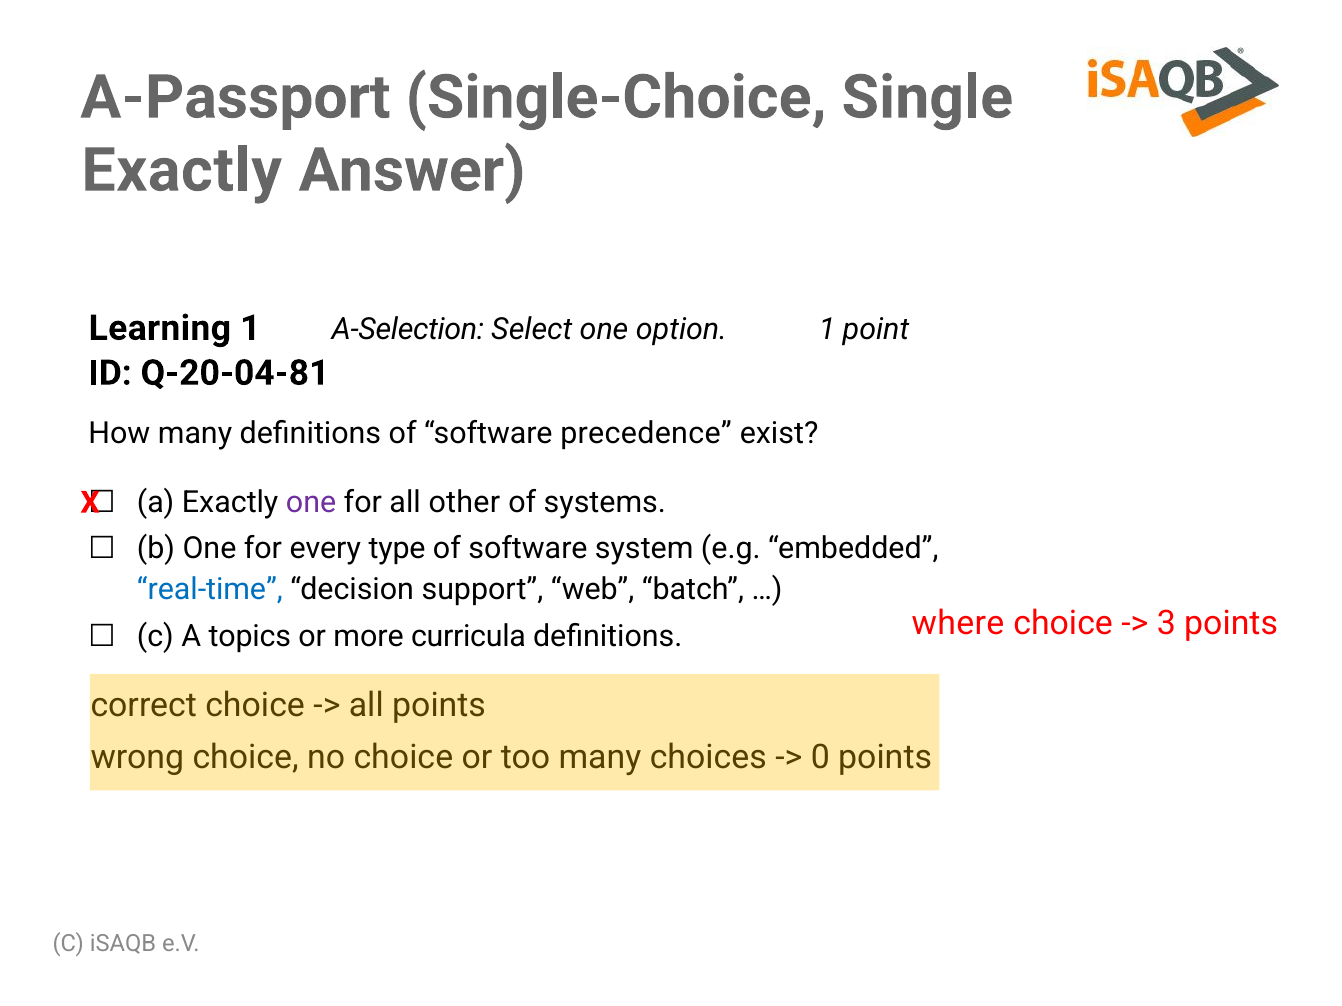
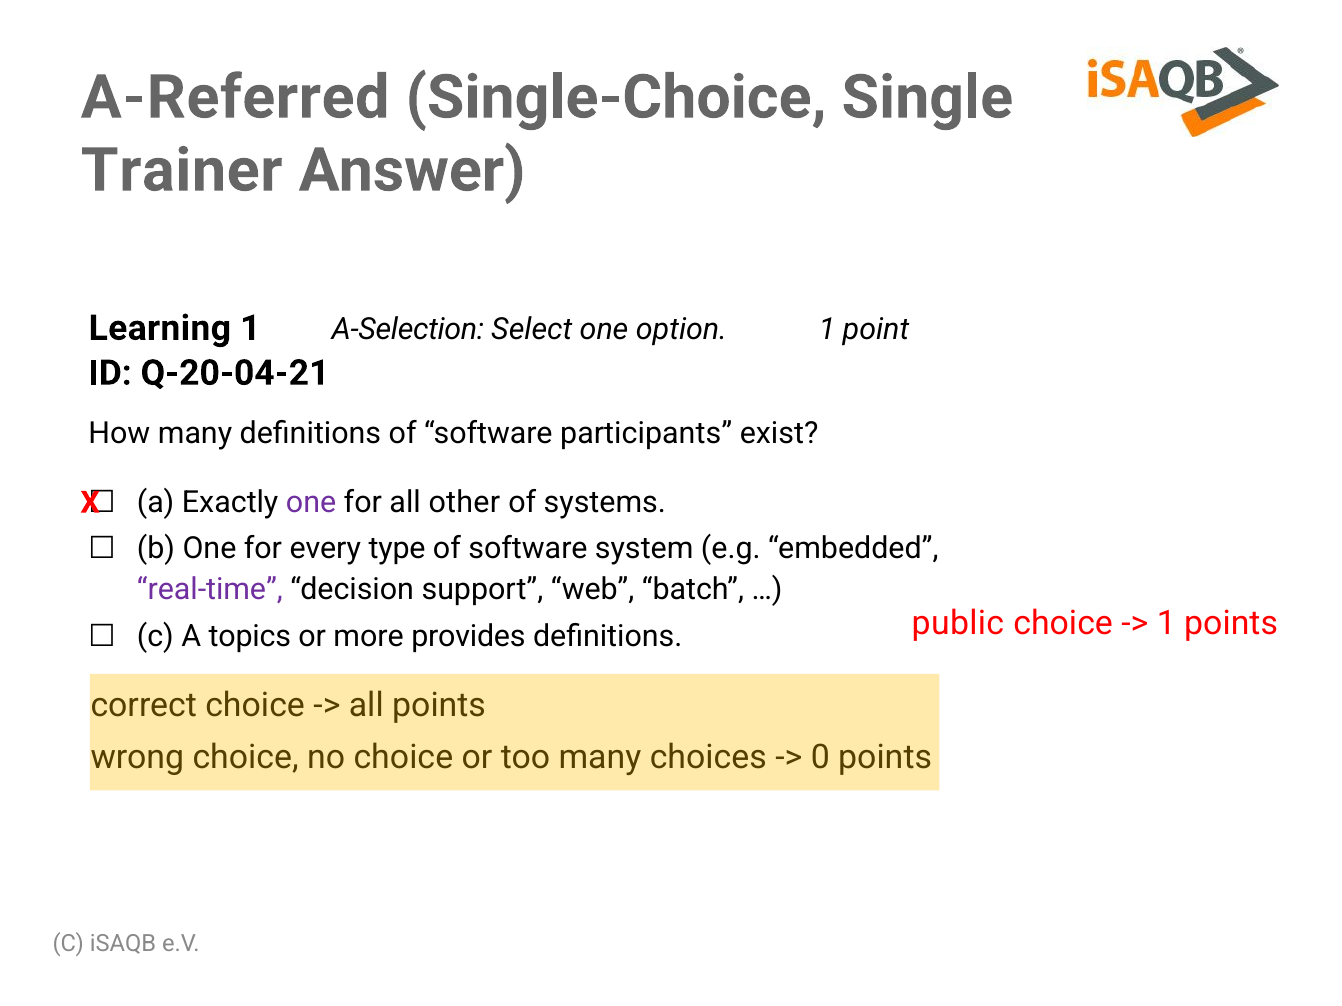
A-Passport: A-Passport -> A-Referred
Exactly at (182, 171): Exactly -> Trainer
Q-20-04-81: Q-20-04-81 -> Q-20-04-21
precedence: precedence -> participants
real-time colour: blue -> purple
where: where -> public
3 at (1166, 624): 3 -> 1
curricula: curricula -> provides
